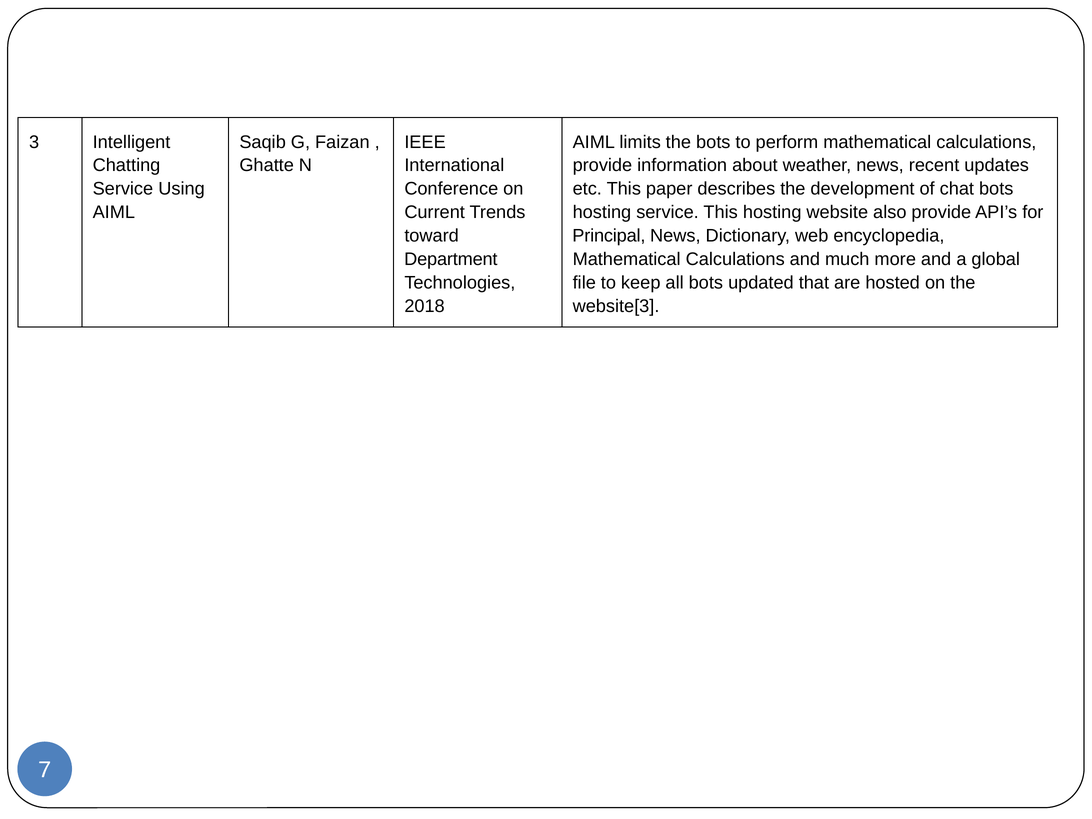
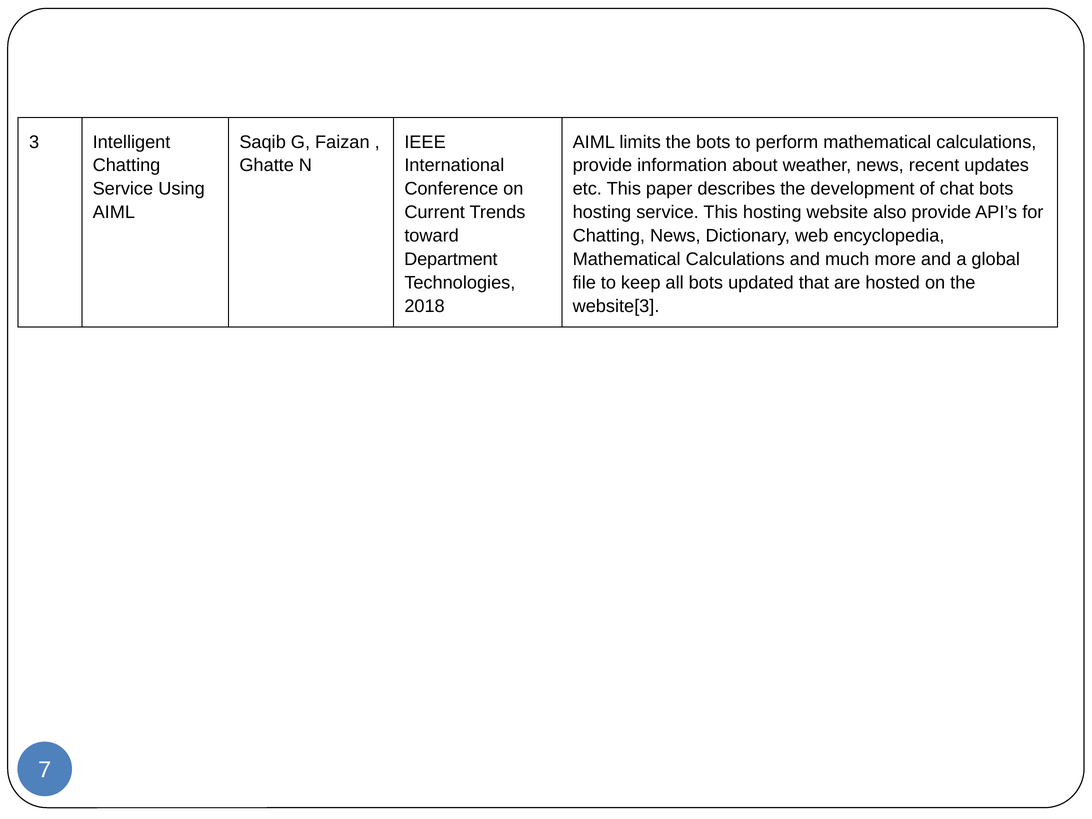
Principal at (609, 236): Principal -> Chatting
